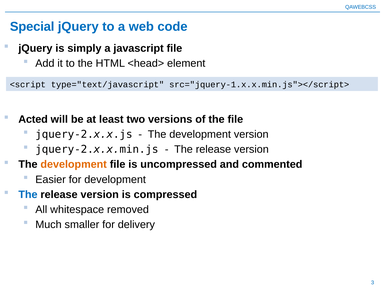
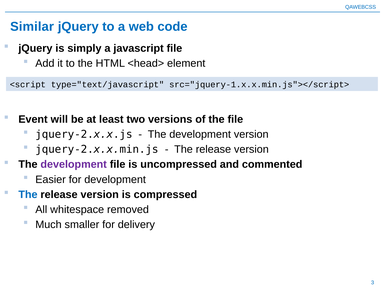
Special: Special -> Similar
Acted: Acted -> Event
development at (74, 165) colour: orange -> purple
